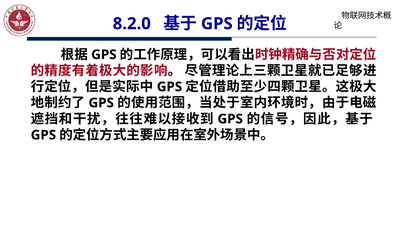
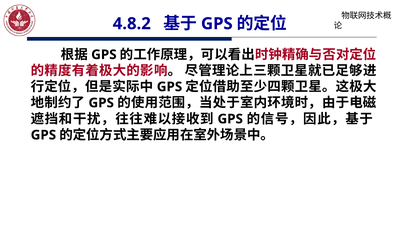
8.2.0: 8.2.0 -> 4.8.2
